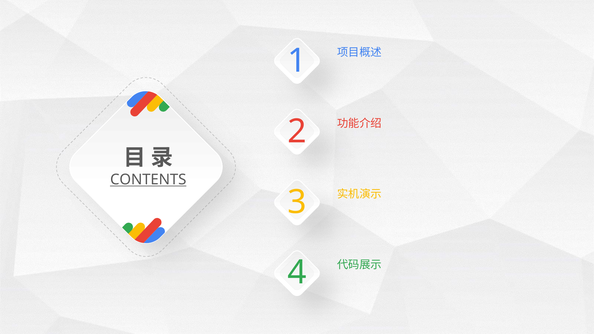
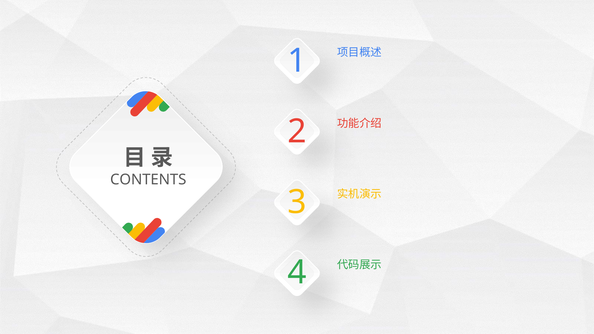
CONTENTS underline: present -> none
